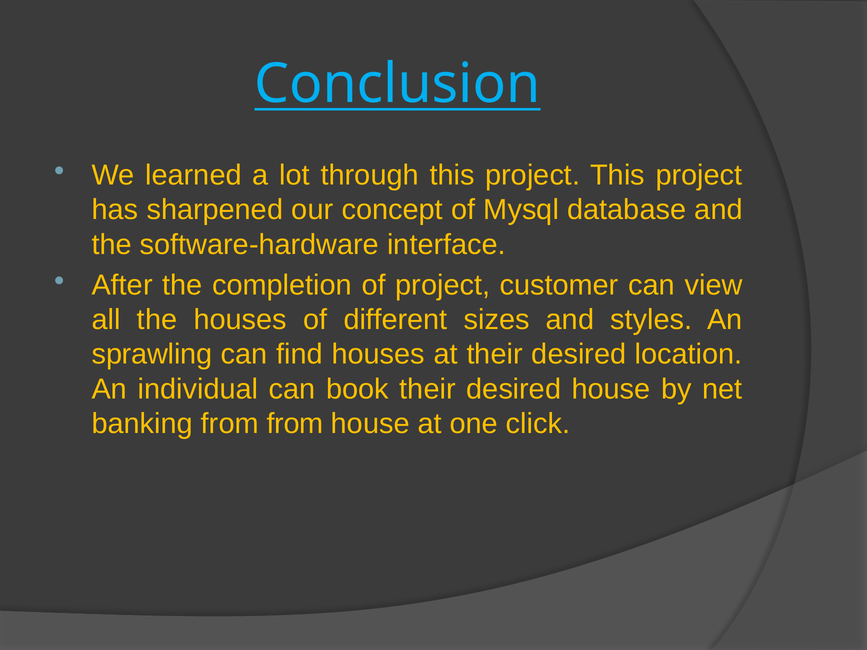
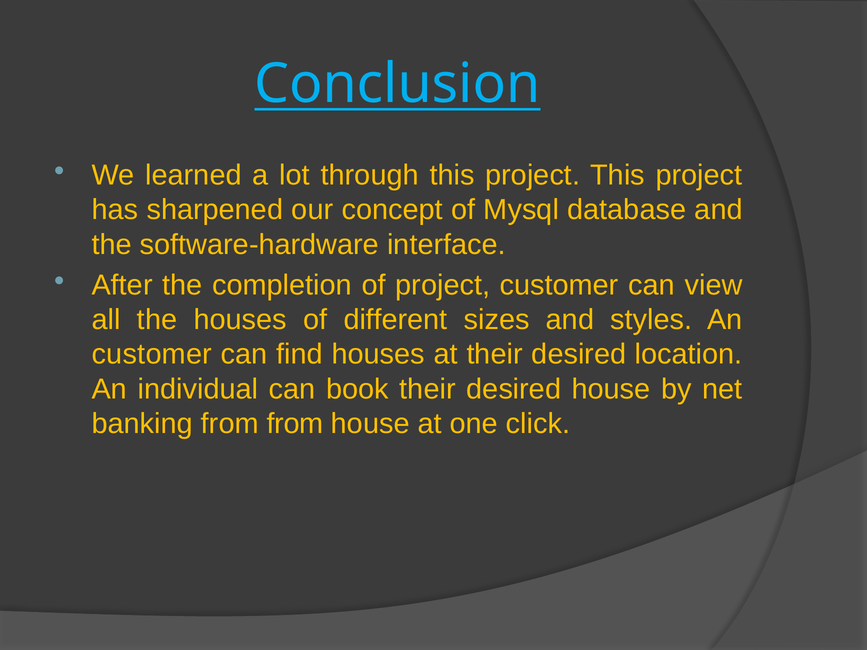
sprawling at (152, 355): sprawling -> customer
